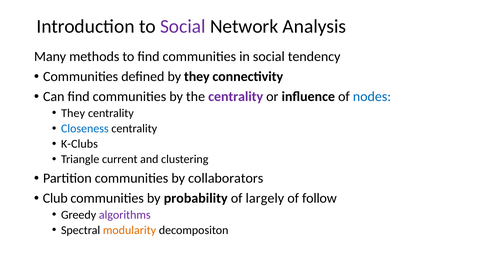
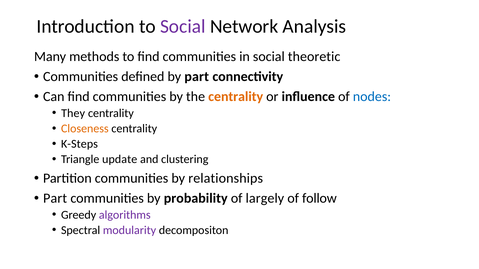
tendency: tendency -> theoretic
by they: they -> part
centrality at (236, 97) colour: purple -> orange
Closeness colour: blue -> orange
K-Clubs: K-Clubs -> K-Steps
current: current -> update
collaborators: collaborators -> relationships
Club at (55, 199): Club -> Part
modularity colour: orange -> purple
